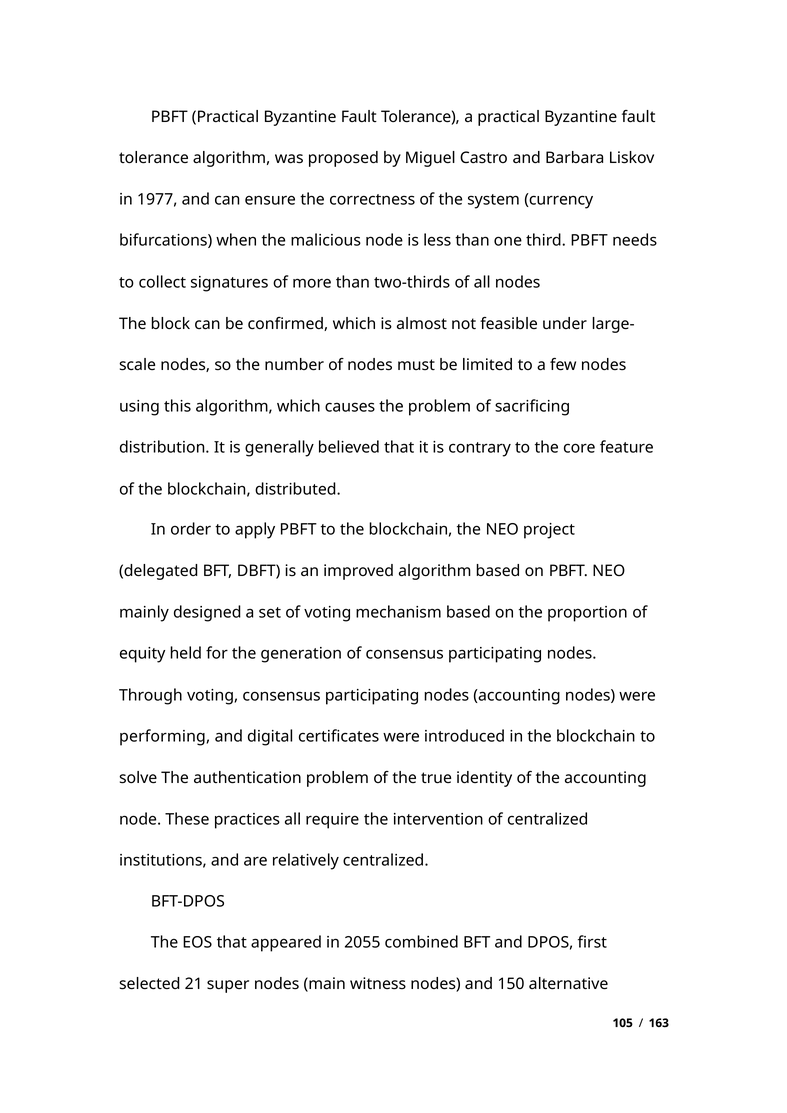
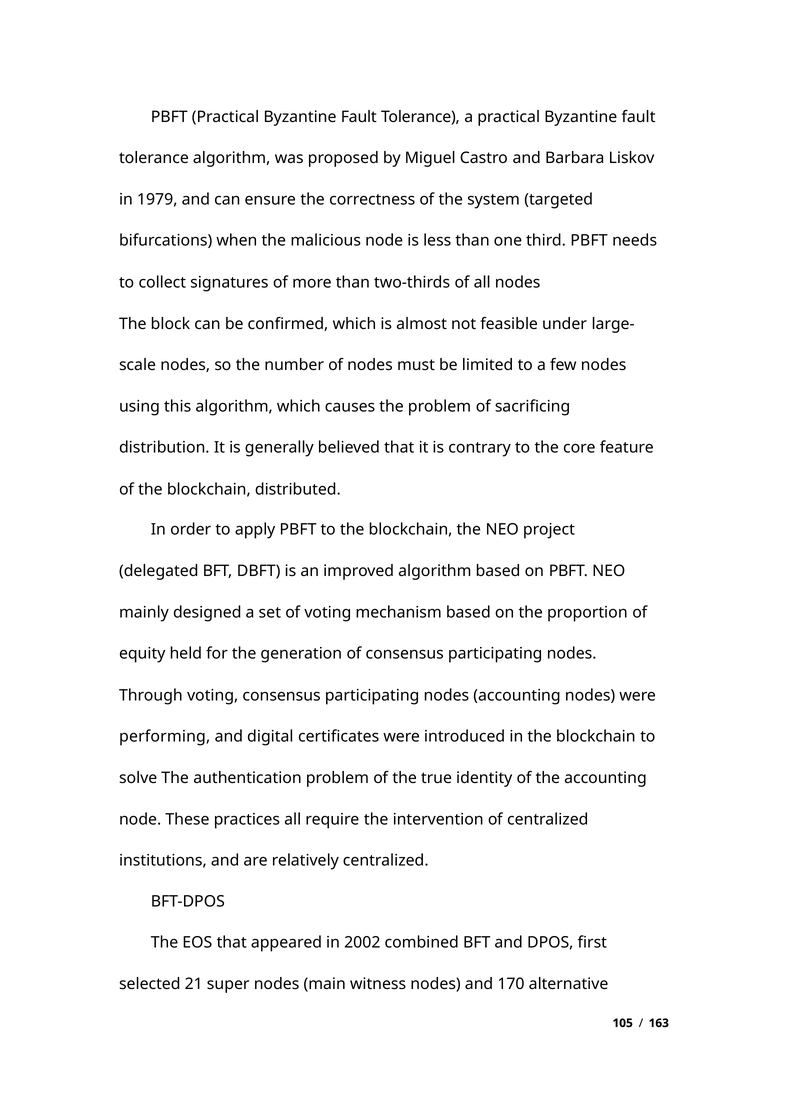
1977: 1977 -> 1979
currency: currency -> targeted
2055: 2055 -> 2002
150: 150 -> 170
